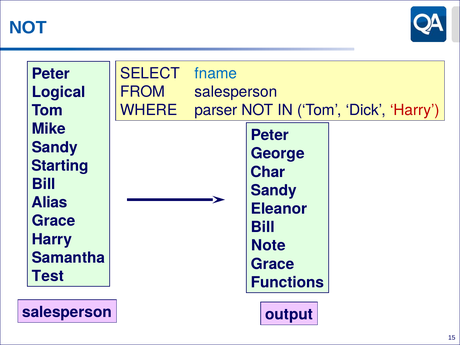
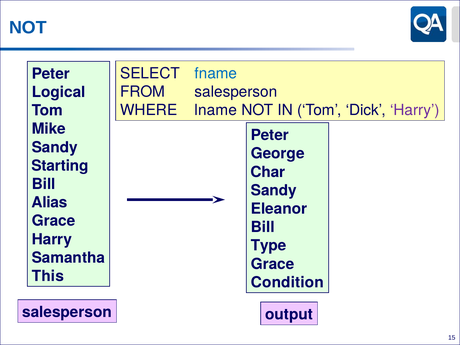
parser: parser -> lname
Harry at (415, 110) colour: red -> purple
Note: Note -> Type
Test: Test -> This
Functions: Functions -> Condition
